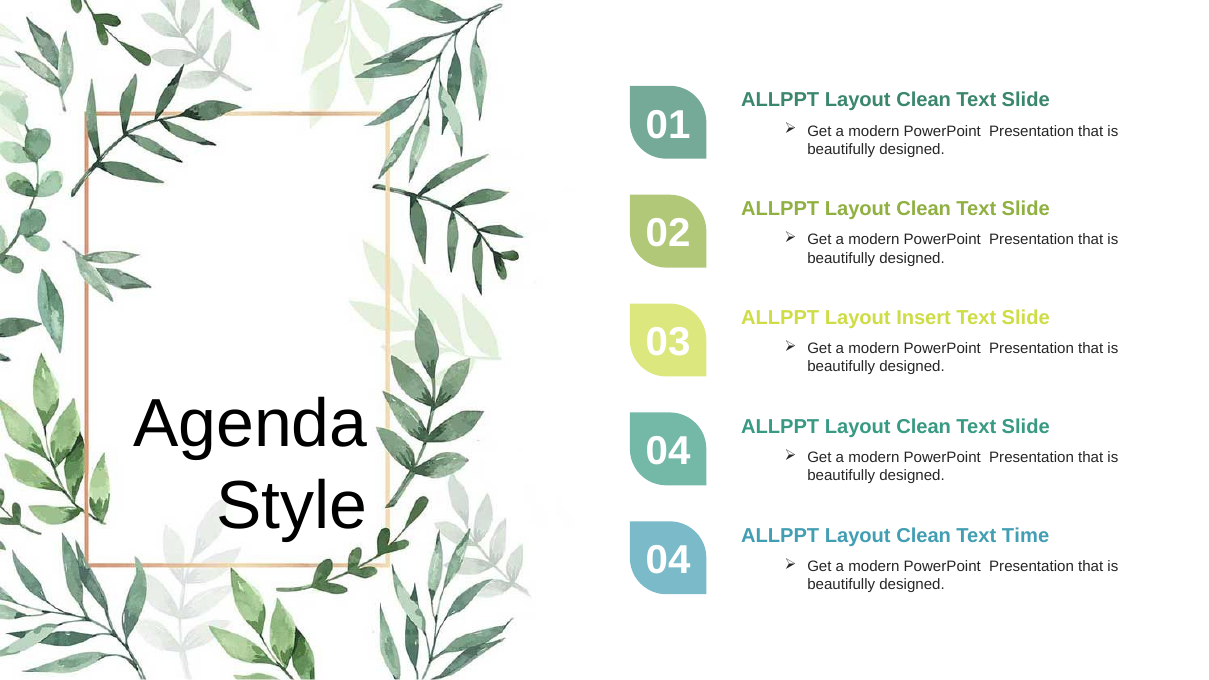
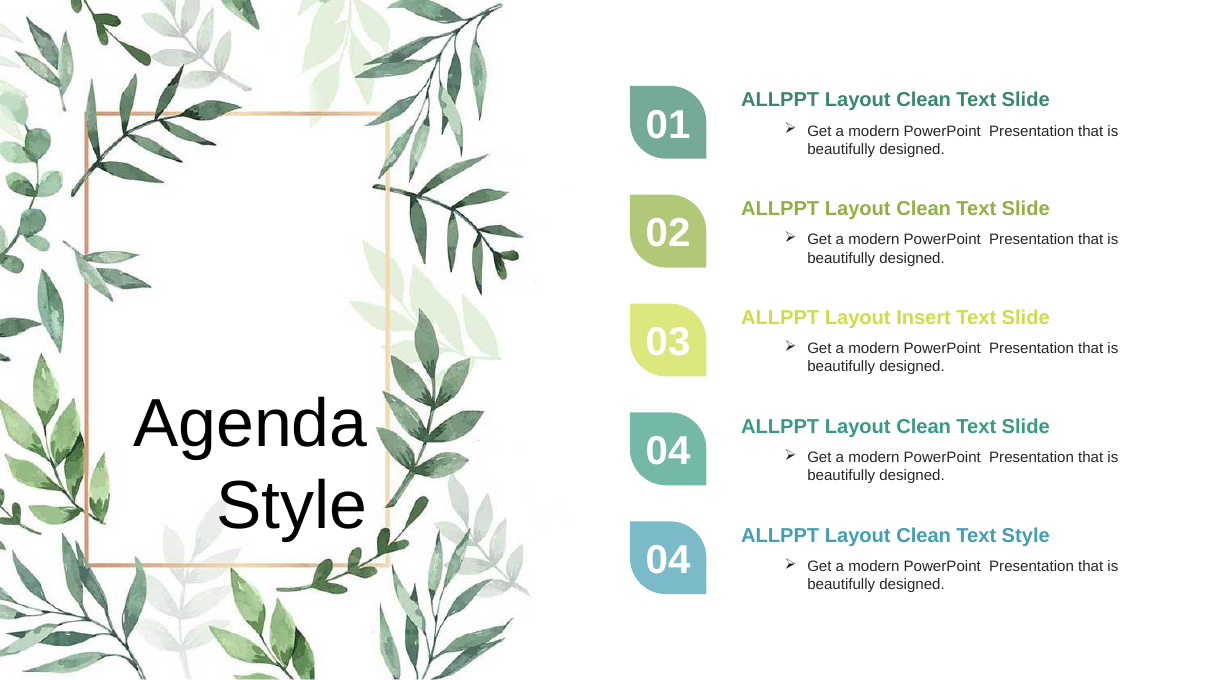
Text Time: Time -> Style
